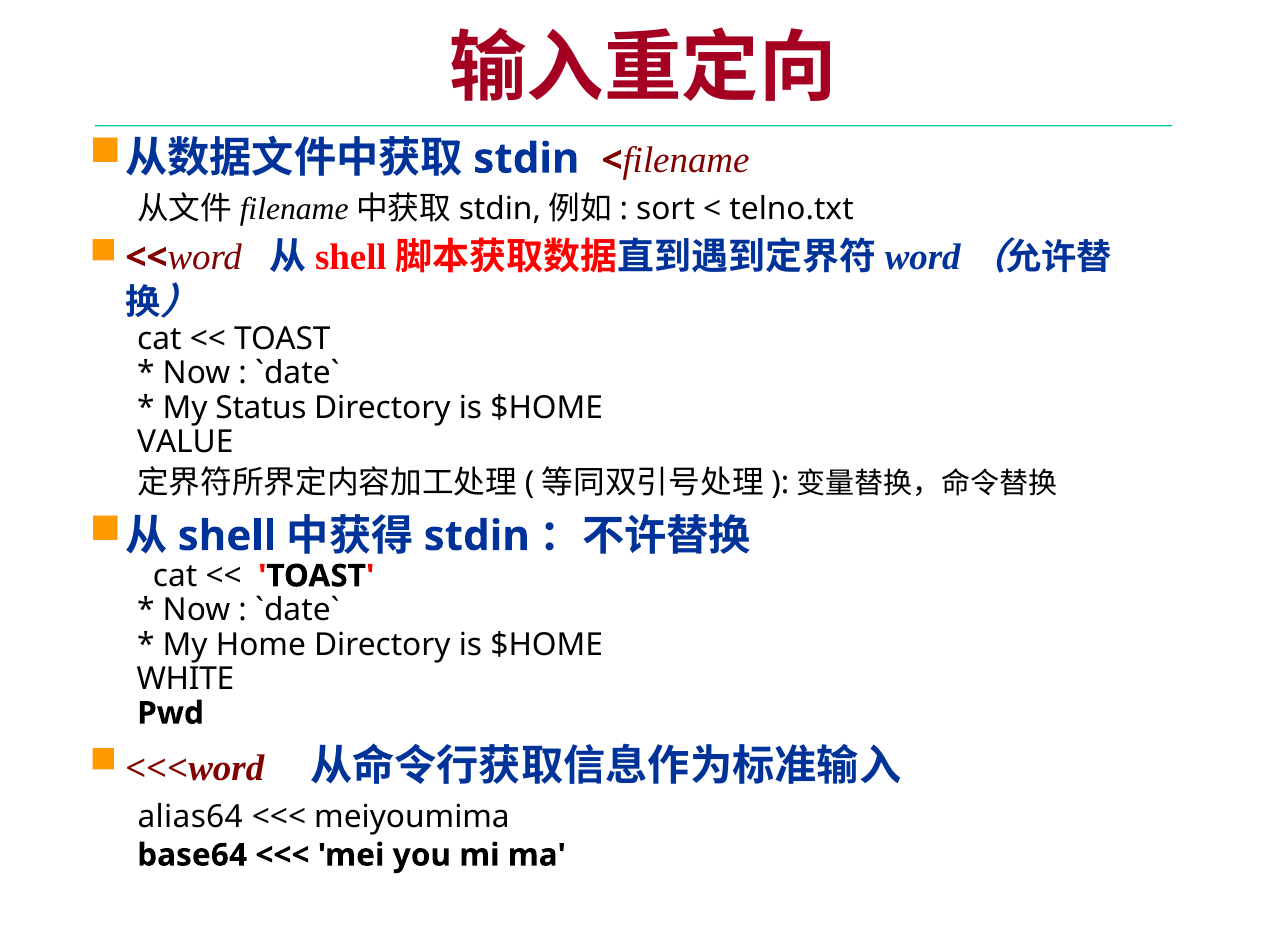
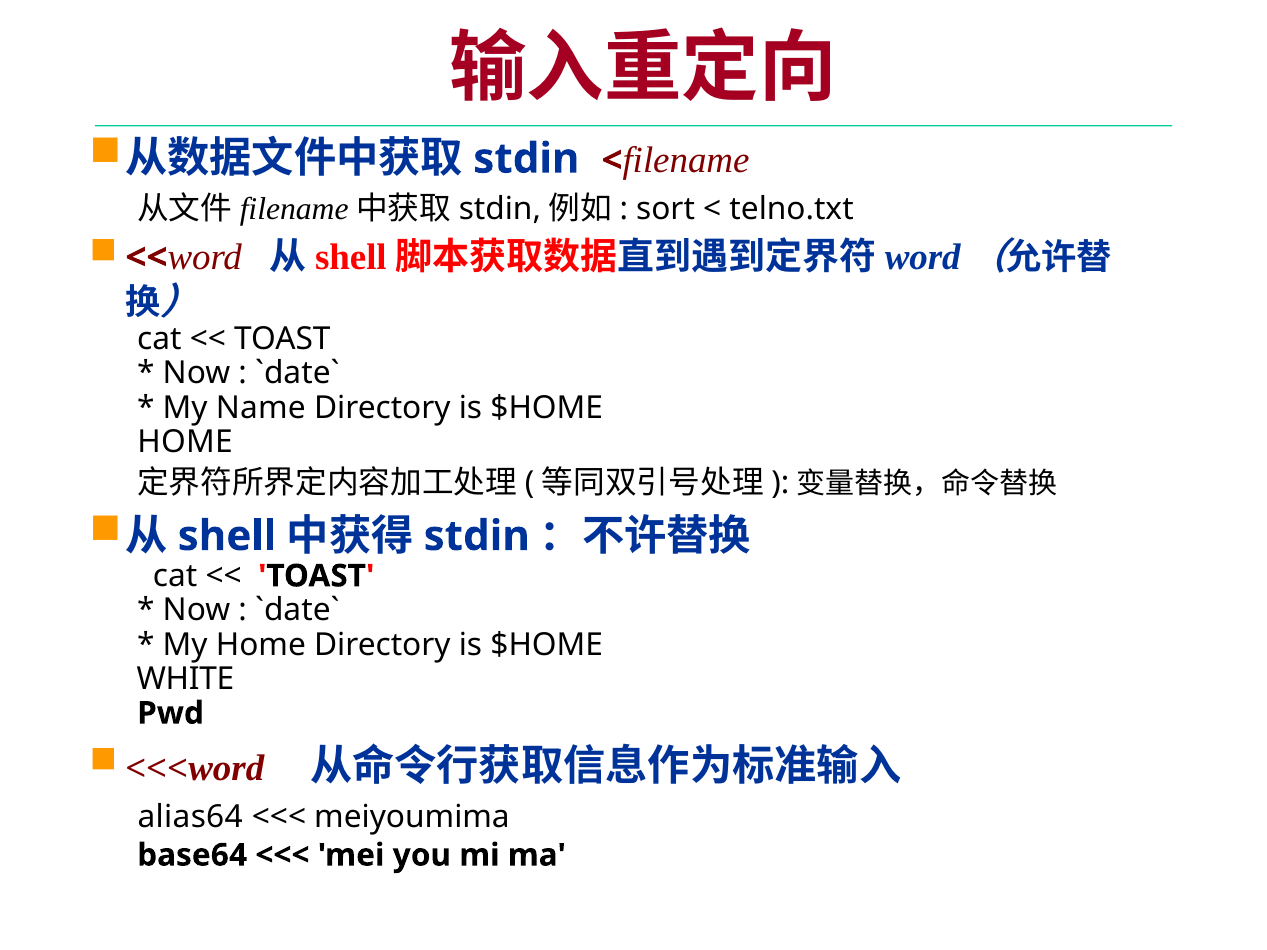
Status: Status -> Name
VALUE at (185, 442): VALUE -> HOME
